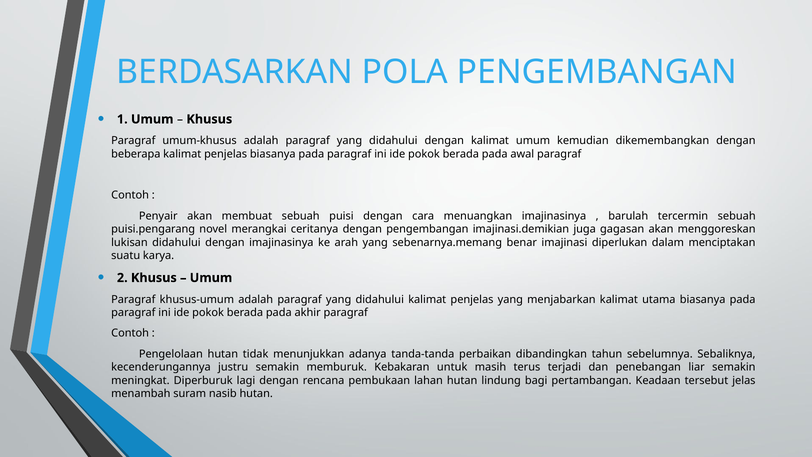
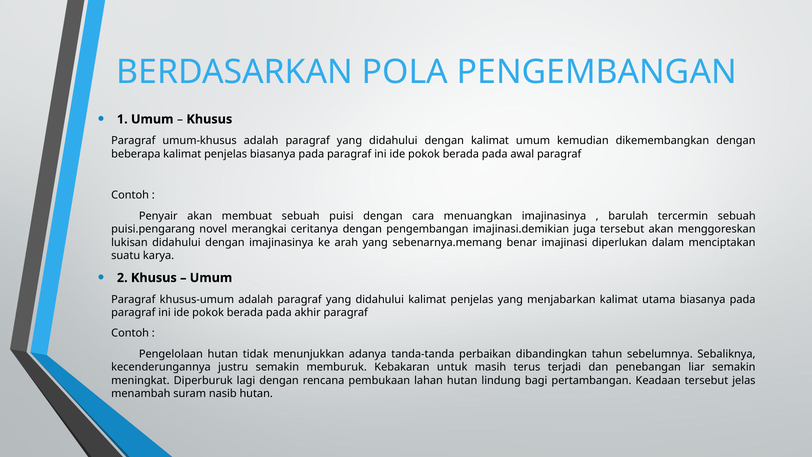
juga gagasan: gagasan -> tersebut
